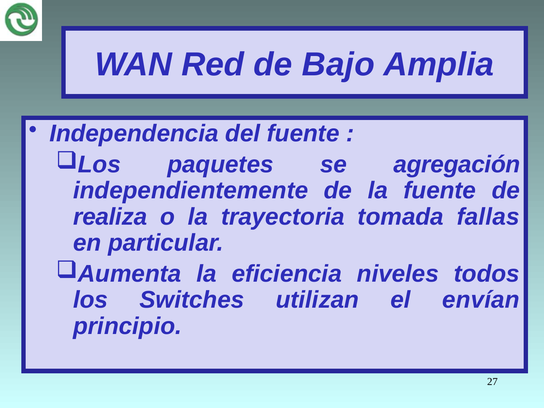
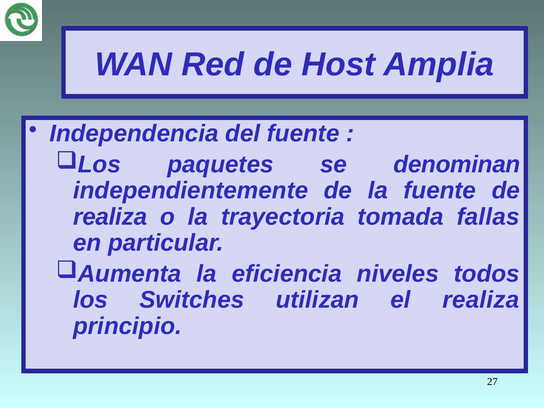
Bajo: Bajo -> Host
agregación: agregación -> denominan
el envían: envían -> realiza
